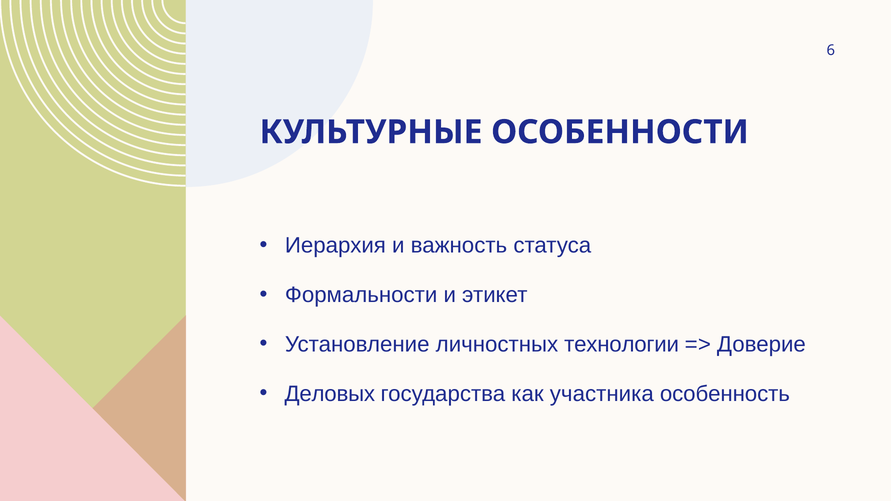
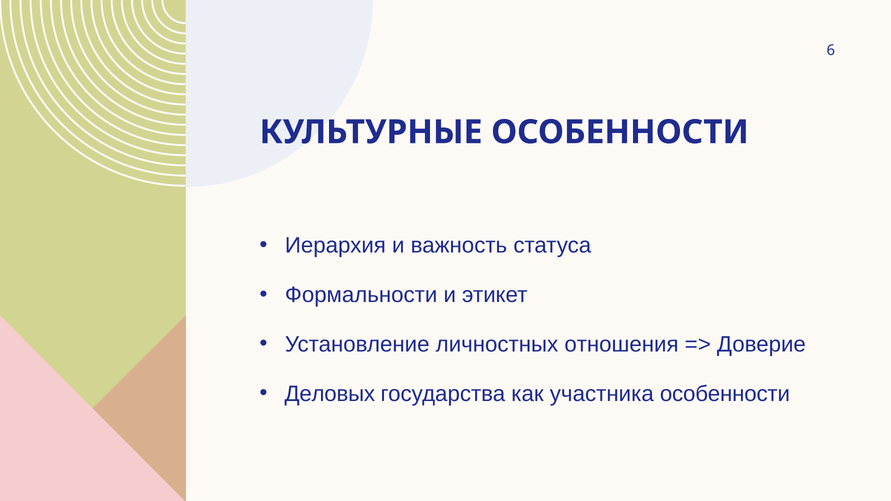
технологии: технологии -> отношения
участника особенность: особенность -> особенности
